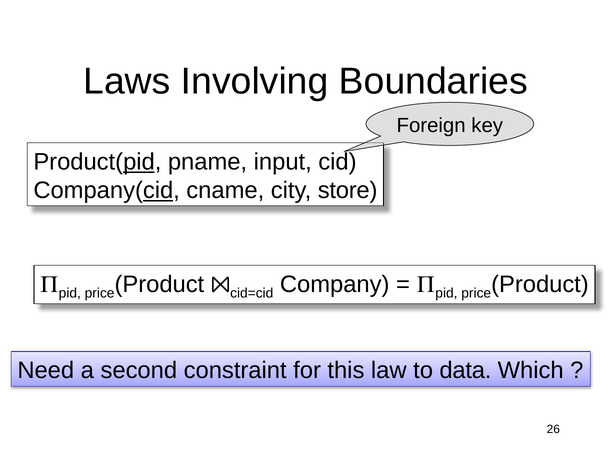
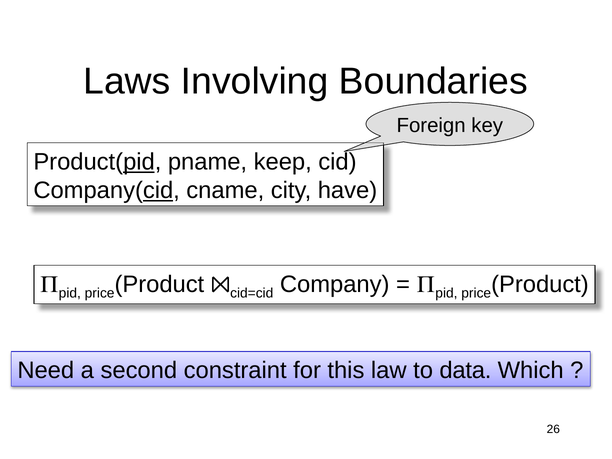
input: input -> keep
store: store -> have
